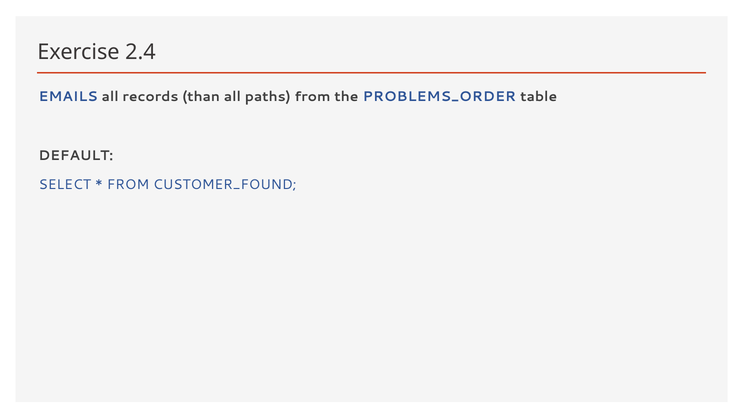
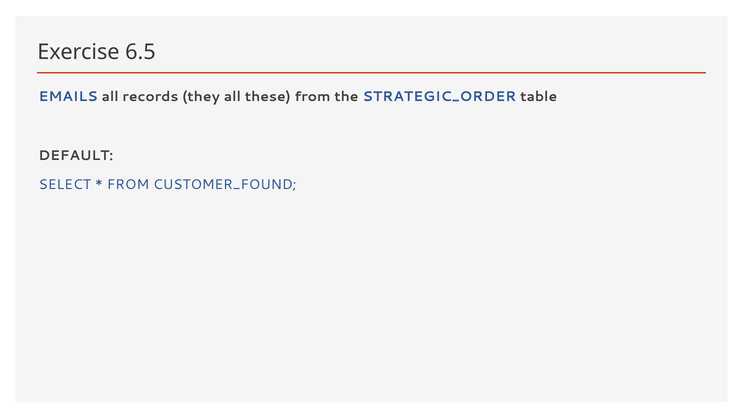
2.4: 2.4 -> 6.5
than: than -> they
paths: paths -> these
PROBLEMS_ORDER: PROBLEMS_ORDER -> STRATEGIC_ORDER
